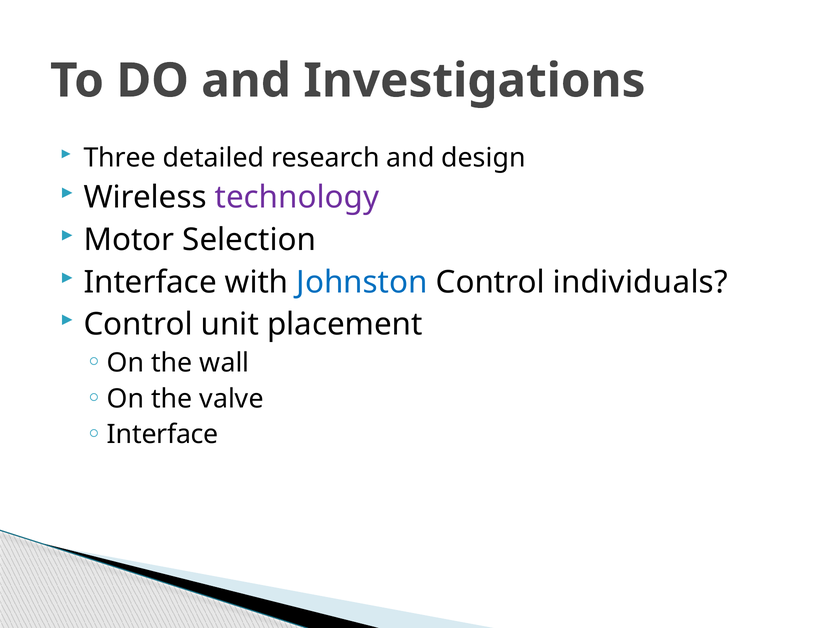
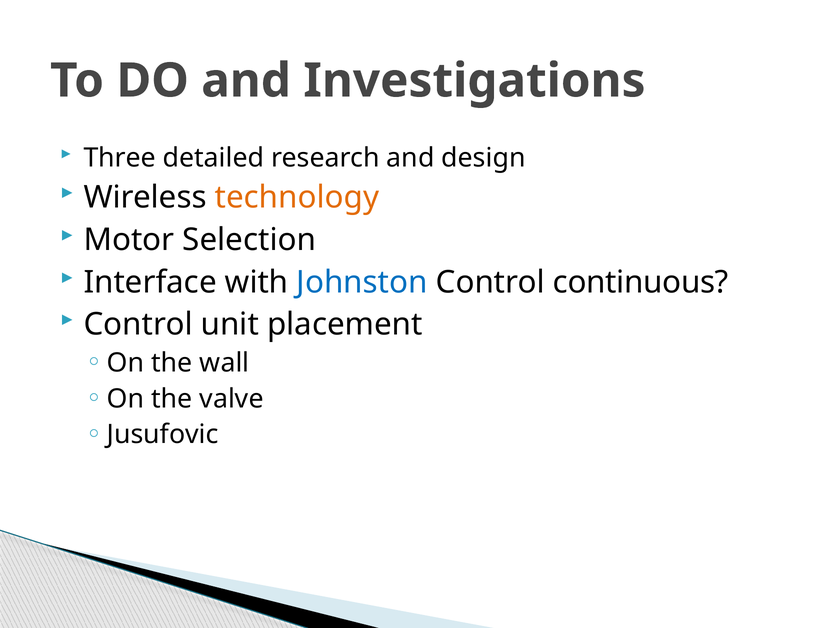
technology colour: purple -> orange
individuals: individuals -> continuous
Interface at (163, 434): Interface -> Jusufovic
